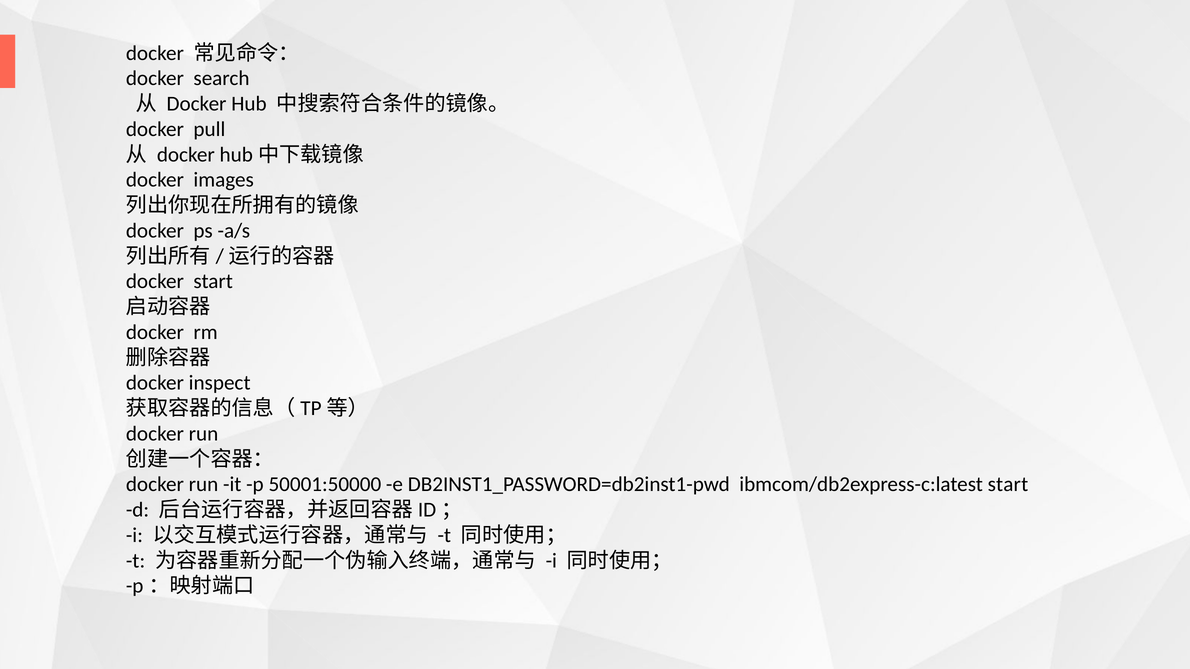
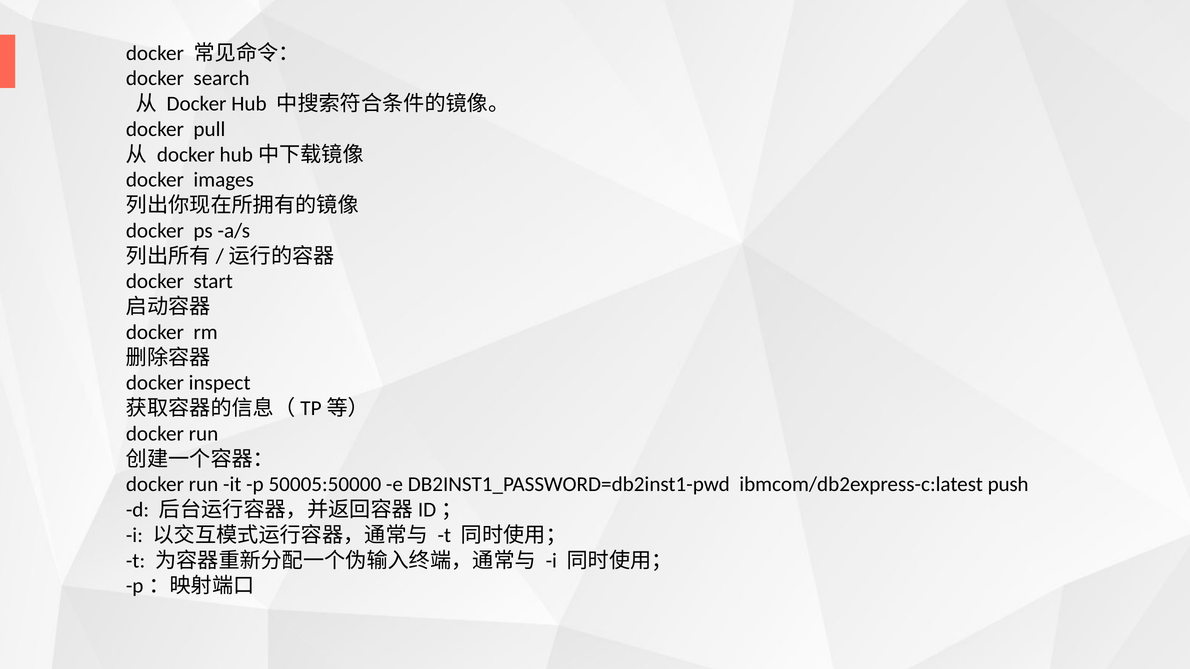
50001:50000: 50001:50000 -> 50005:50000
ibmcom/db2express-c:latest start: start -> push
